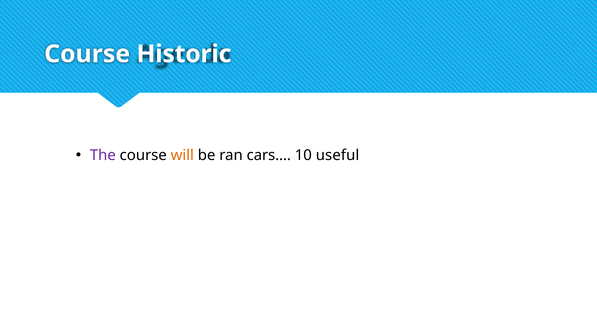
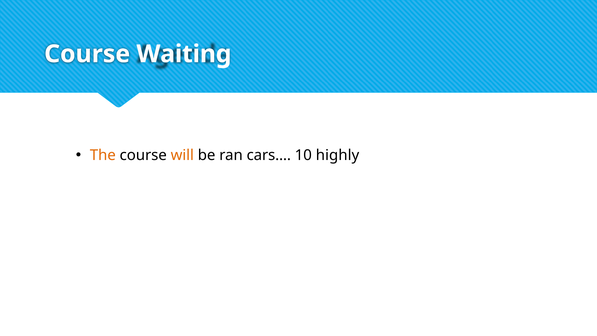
Historic: Historic -> Waiting
The colour: purple -> orange
useful: useful -> highly
